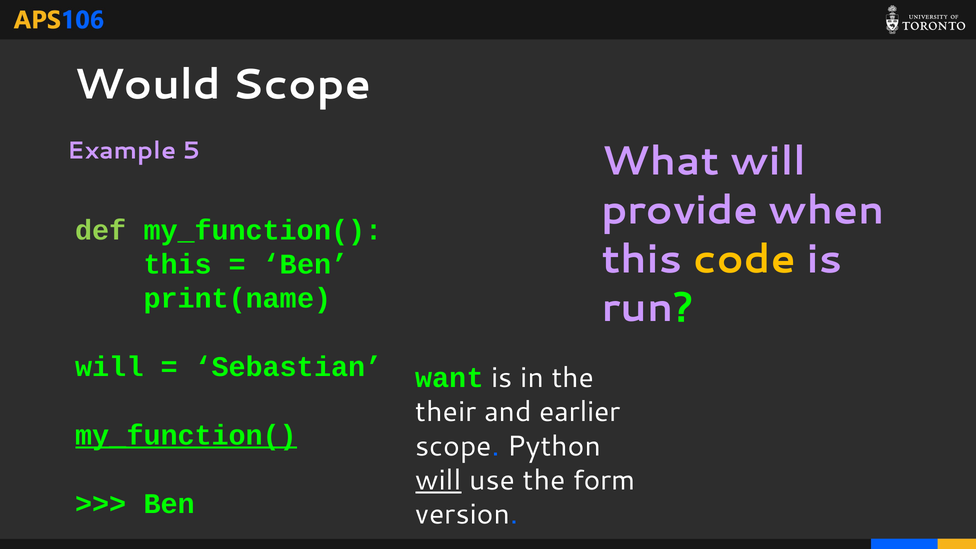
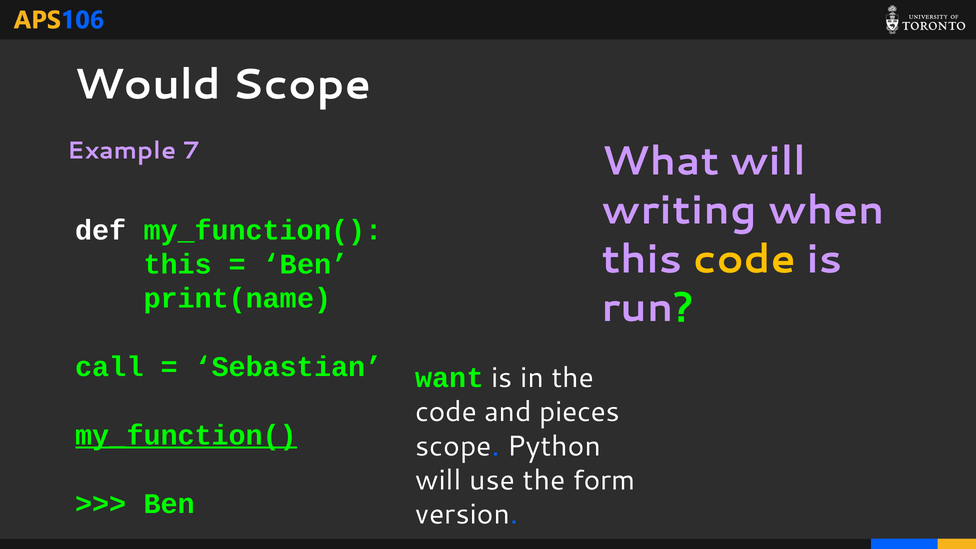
5: 5 -> 7
provide: provide -> writing
def colour: light green -> white
will at (110, 367): will -> call
their at (446, 412): their -> code
earlier: earlier -> pieces
will at (438, 480) underline: present -> none
